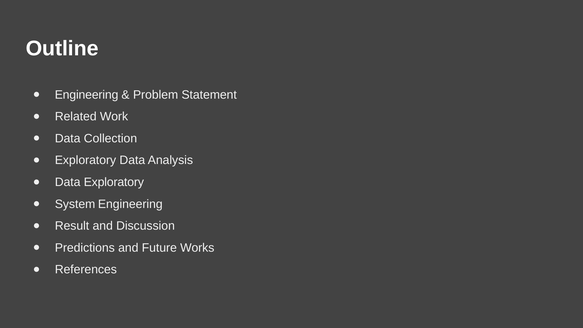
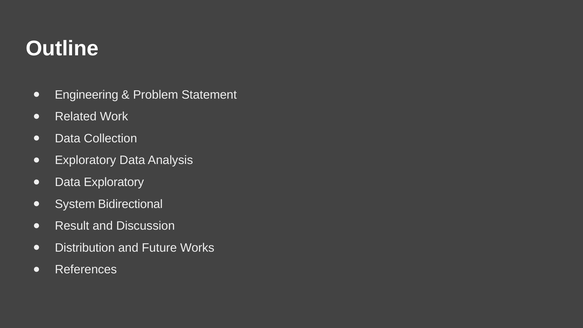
System Engineering: Engineering -> Bidirectional
Predictions: Predictions -> Distribution
